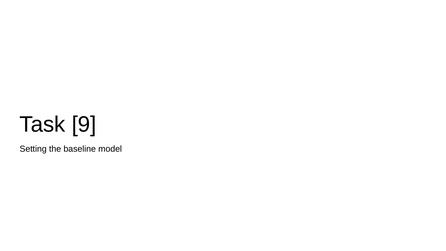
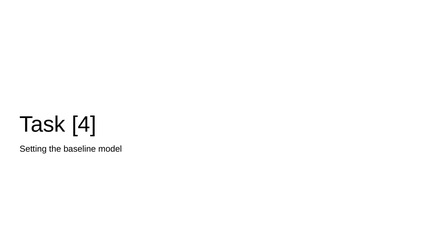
9: 9 -> 4
